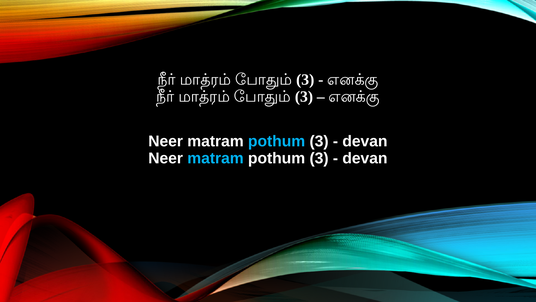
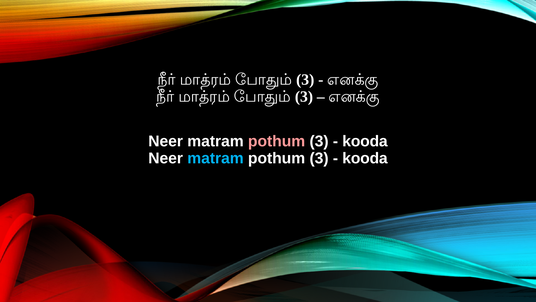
pothum at (277, 141) colour: light blue -> pink
devan at (365, 141): devan -> kooda
devan at (365, 158): devan -> kooda
